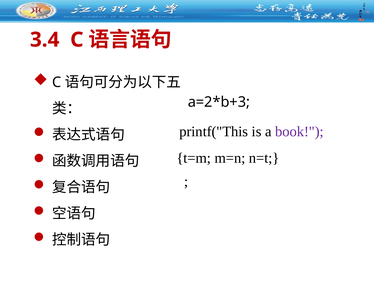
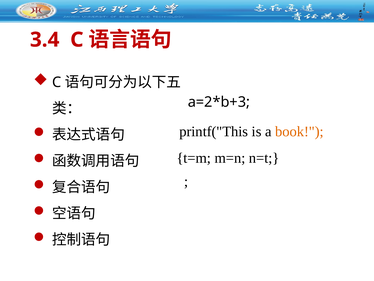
book colour: purple -> orange
